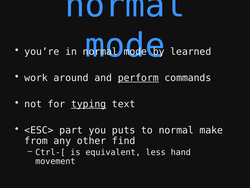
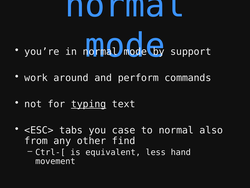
learned: learned -> support
perform underline: present -> none
part: part -> tabs
puts: puts -> case
make: make -> also
